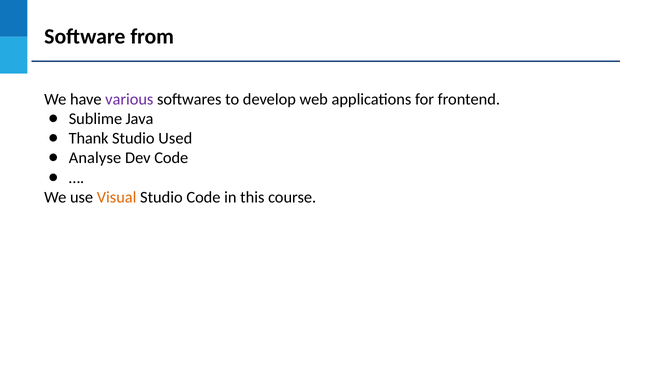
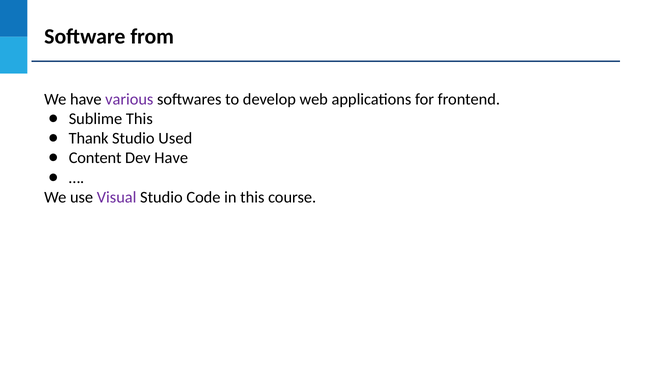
Sublime Java: Java -> This
Analyse: Analyse -> Content
Dev Code: Code -> Have
Visual colour: orange -> purple
